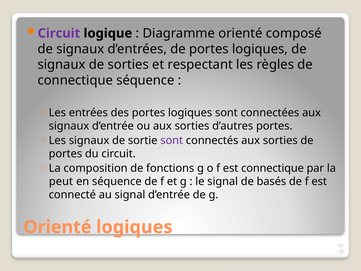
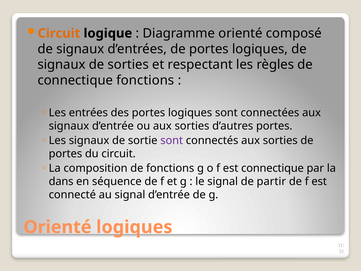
Circuit at (59, 33) colour: purple -> orange
connectique séquence: séquence -> fonctions
peut: peut -> dans
basés: basés -> partir
